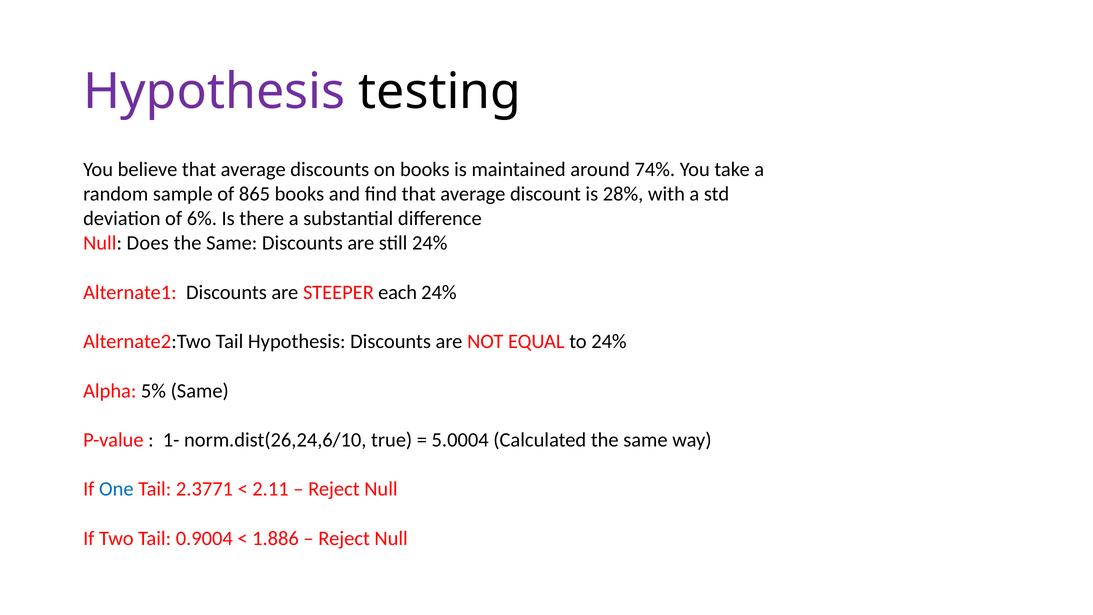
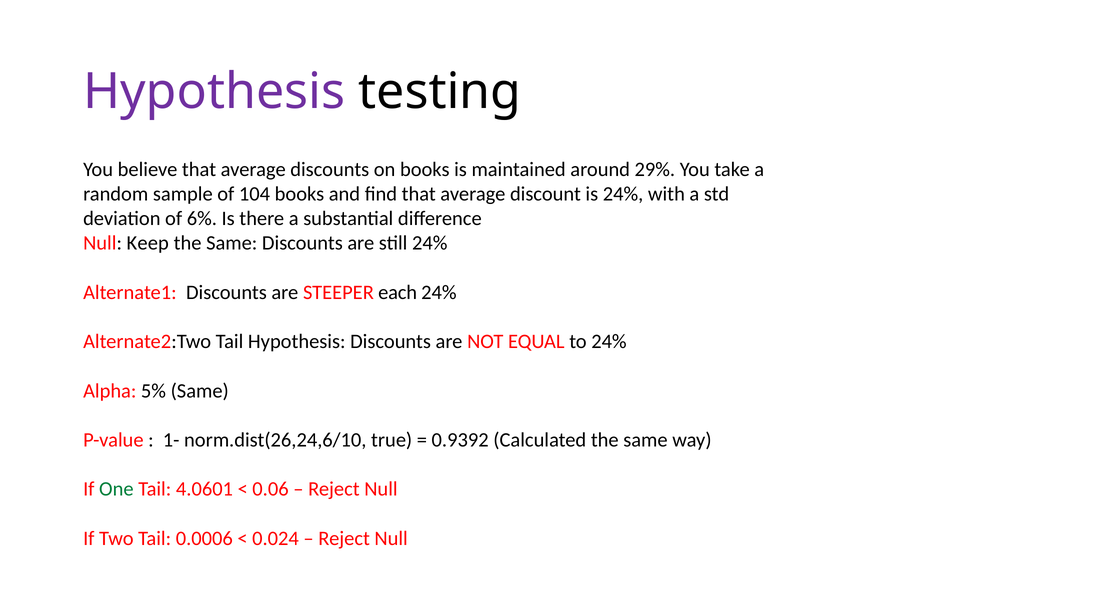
74%: 74% -> 29%
865: 865 -> 104
is 28%: 28% -> 24%
Does: Does -> Keep
5.0004: 5.0004 -> 0.9392
One colour: blue -> green
2.3771: 2.3771 -> 4.0601
2.11: 2.11 -> 0.06
0.9004: 0.9004 -> 0.0006
1.886: 1.886 -> 0.024
